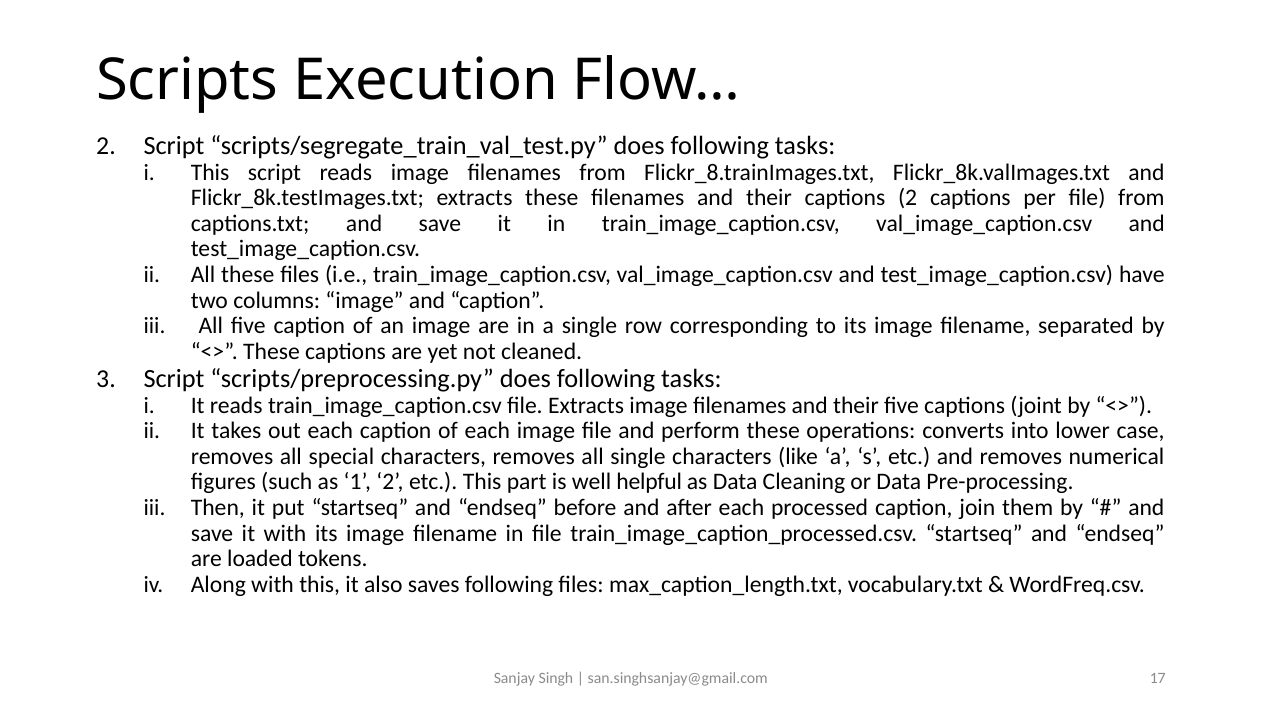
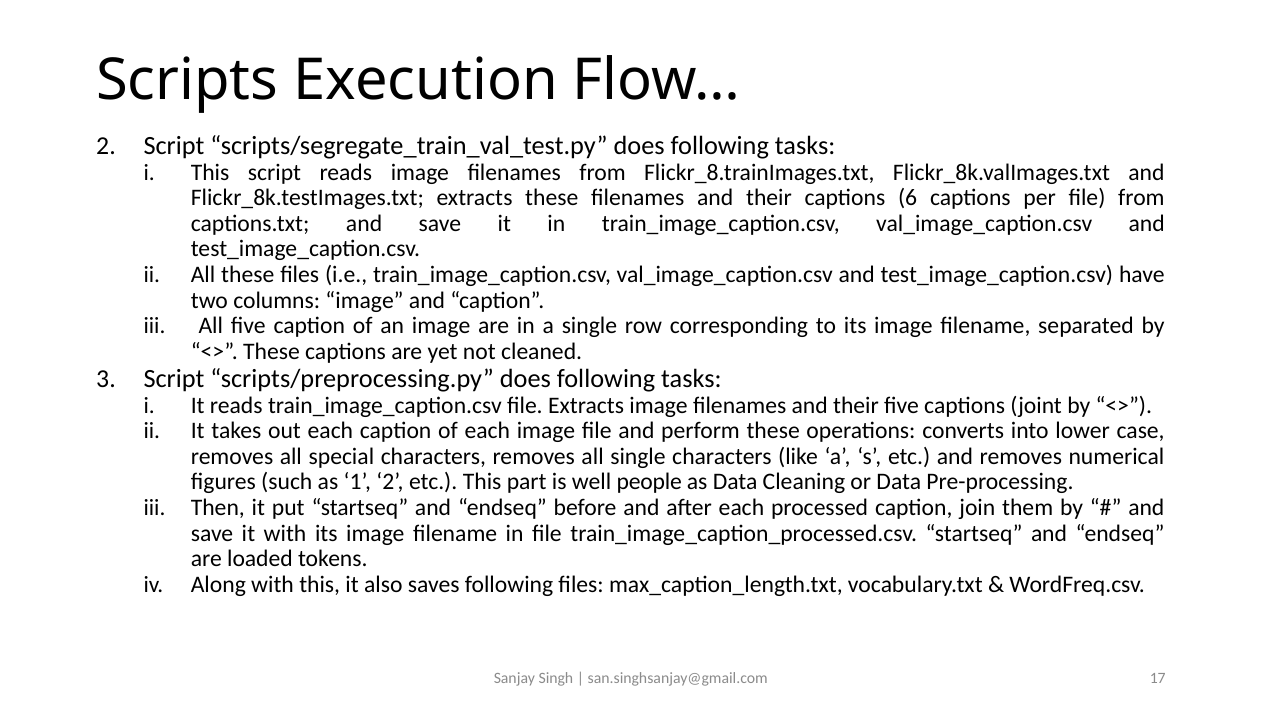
captions 2: 2 -> 6
helpful: helpful -> people
